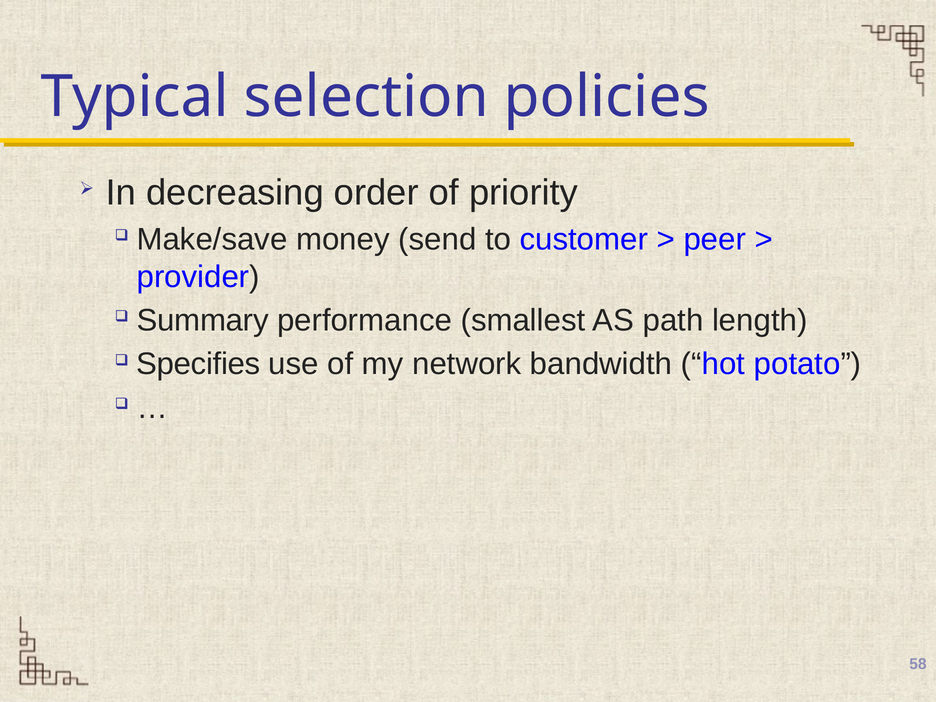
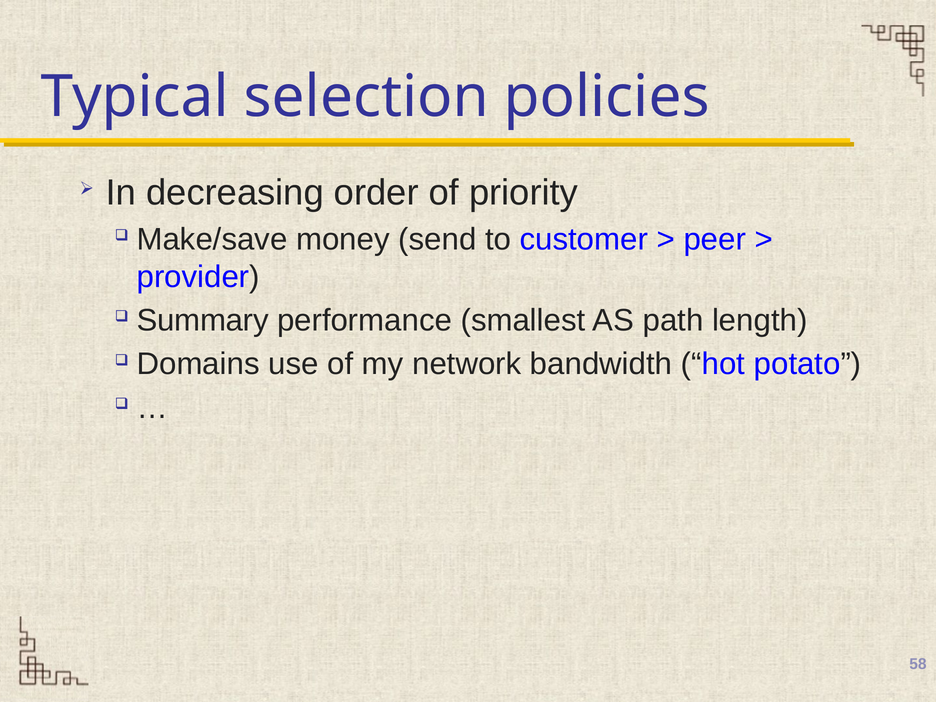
Specifies: Specifies -> Domains
